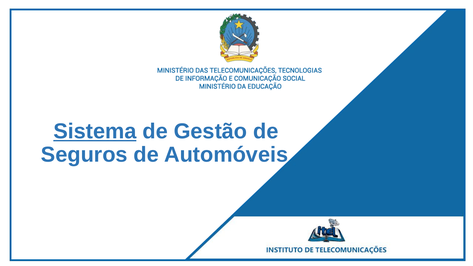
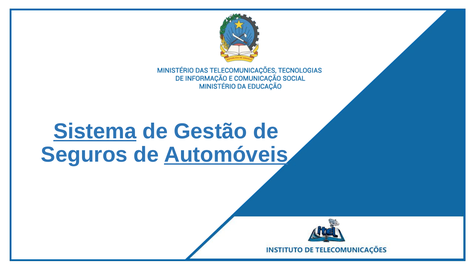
Automóveis underline: none -> present
